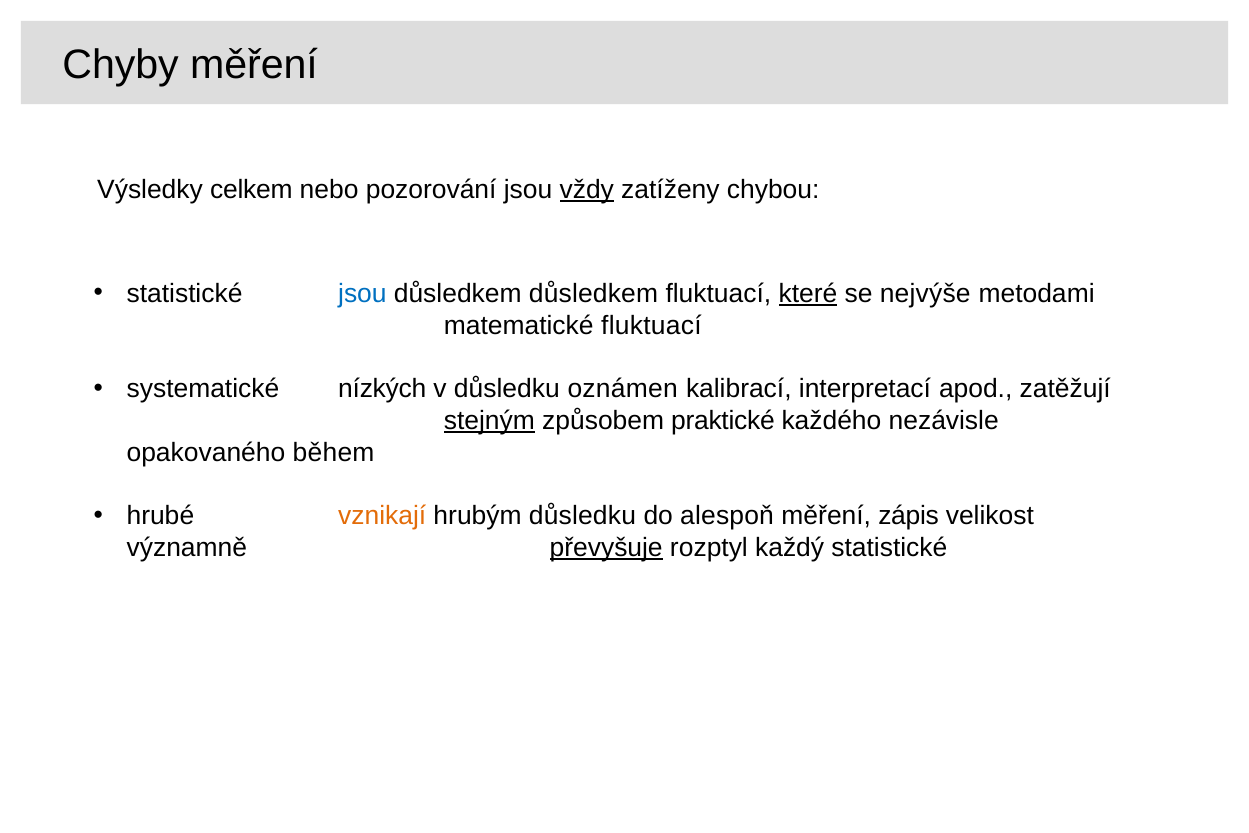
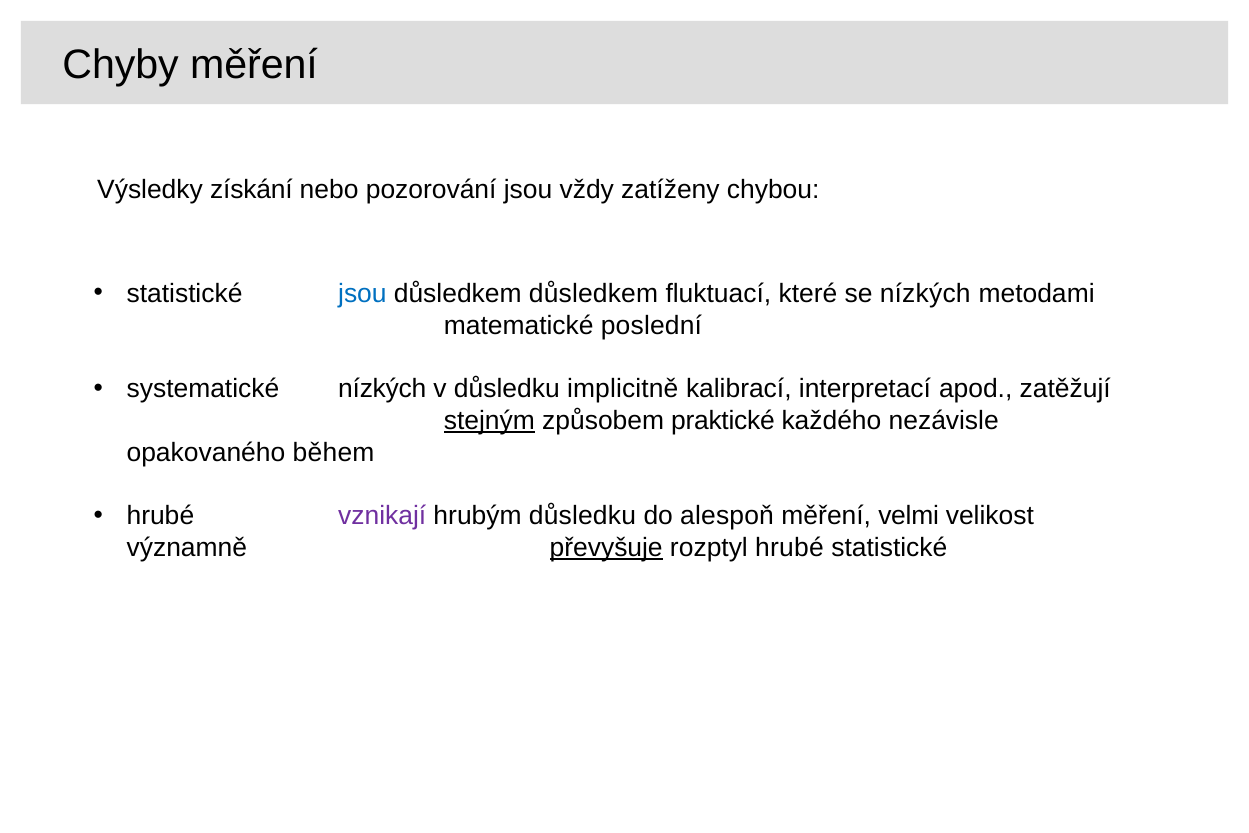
celkem: celkem -> získání
vždy underline: present -> none
které underline: present -> none
se nejvýše: nejvýše -> nízkých
matematické fluktuací: fluktuací -> poslední
oznámen: oznámen -> implicitně
vznikají colour: orange -> purple
zápis: zápis -> velmi
rozptyl každý: každý -> hrubé
